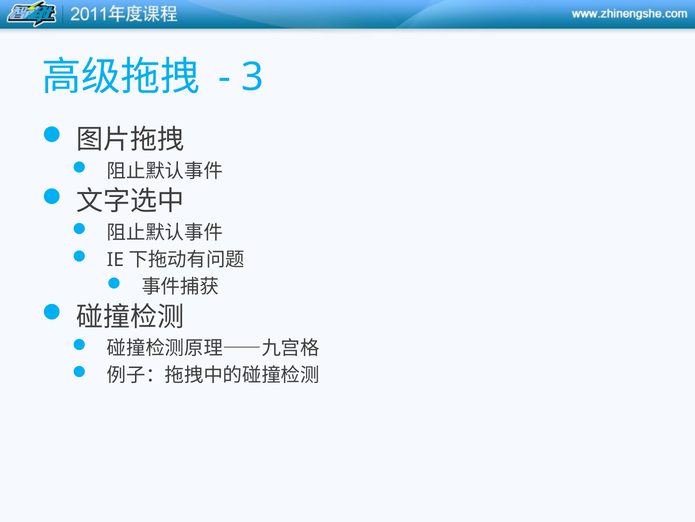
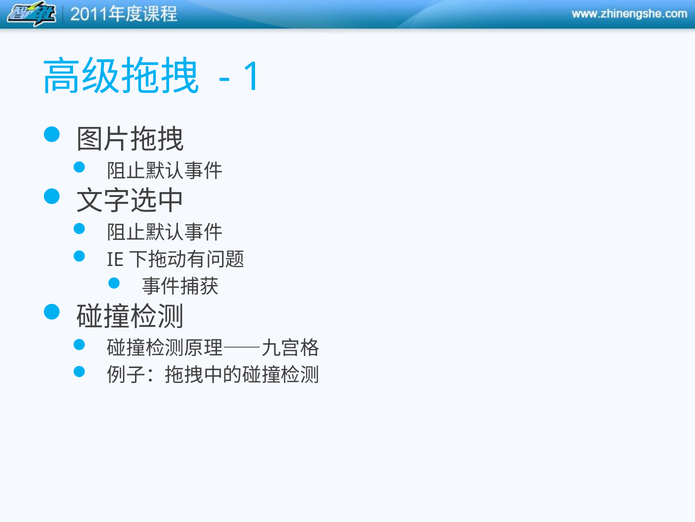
3: 3 -> 1
